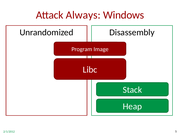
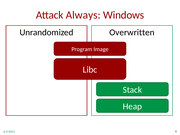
Disassembly: Disassembly -> Overwritten
